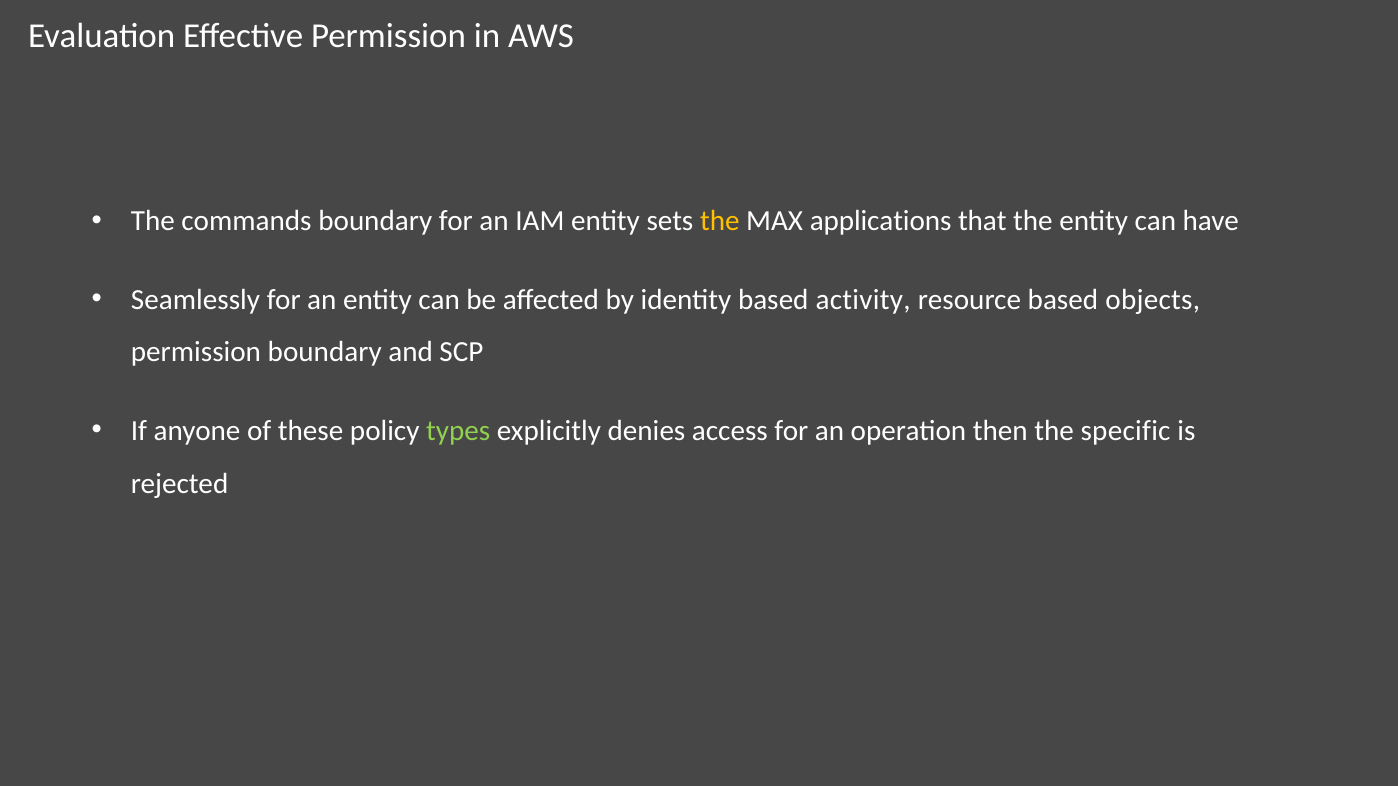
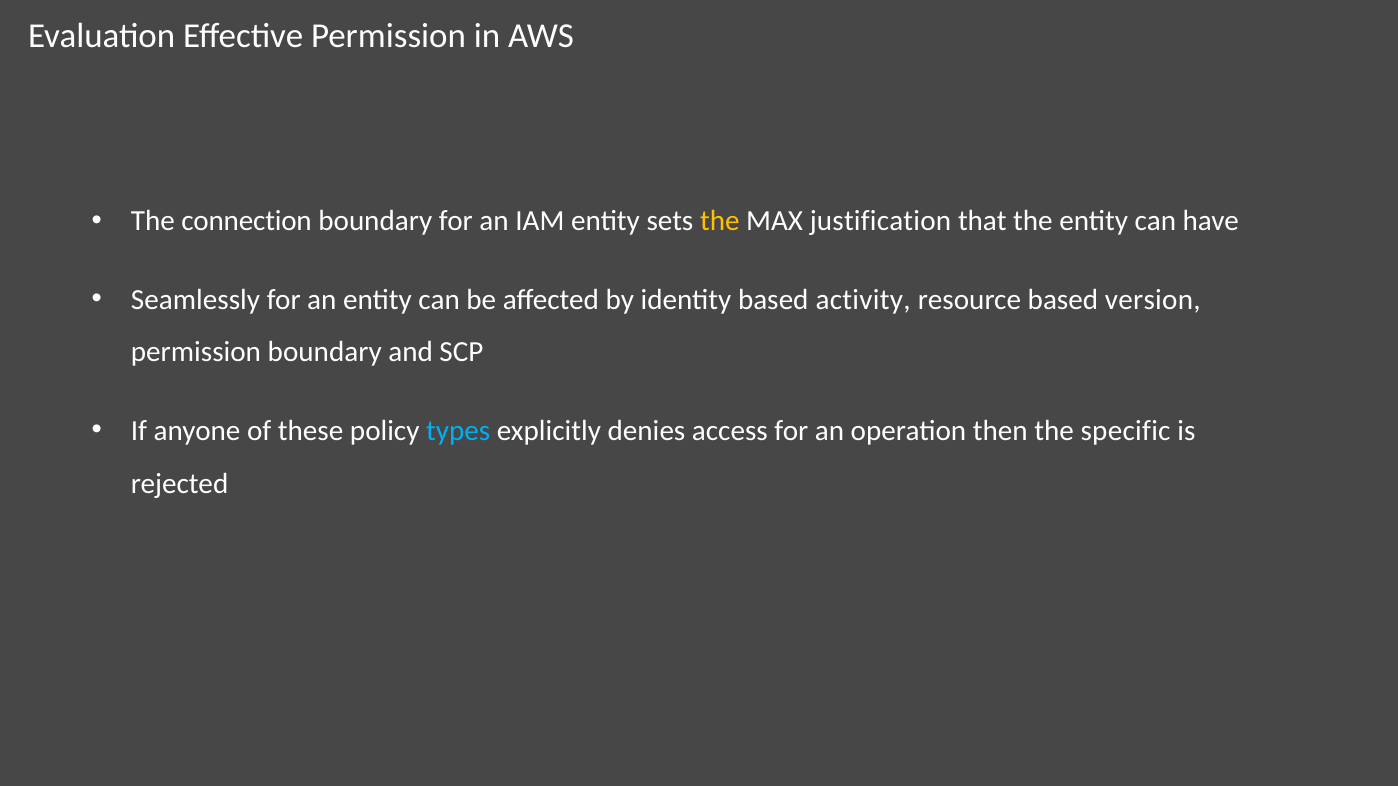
commands: commands -> connection
applications: applications -> justification
objects: objects -> version
types colour: light green -> light blue
